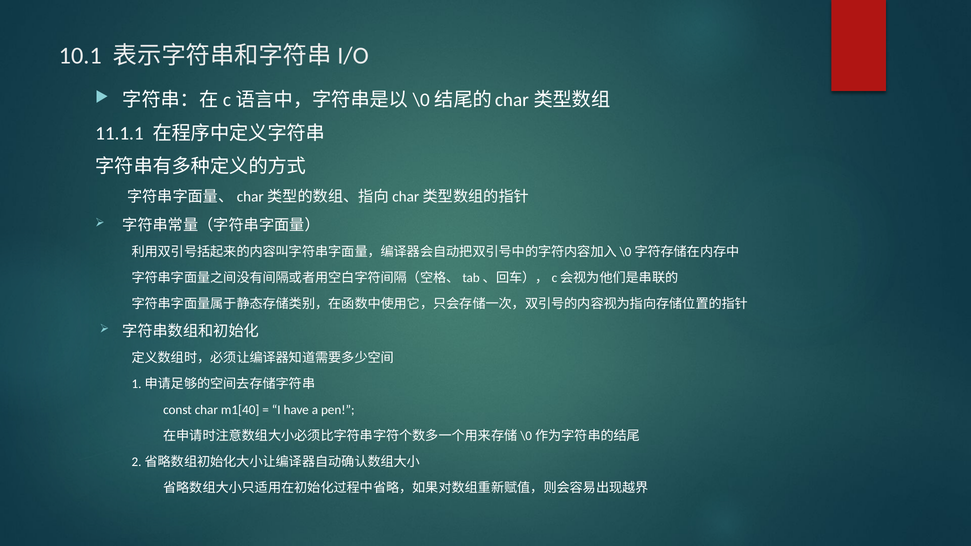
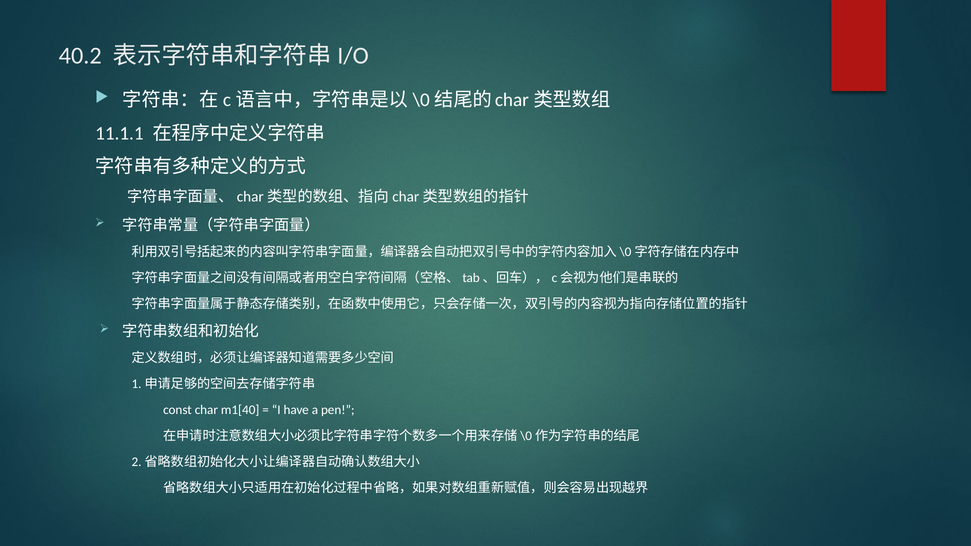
10.1: 10.1 -> 40.2
